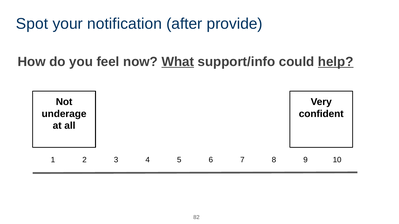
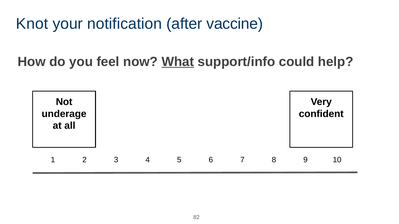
Spot: Spot -> Knot
provide: provide -> vaccine
help underline: present -> none
